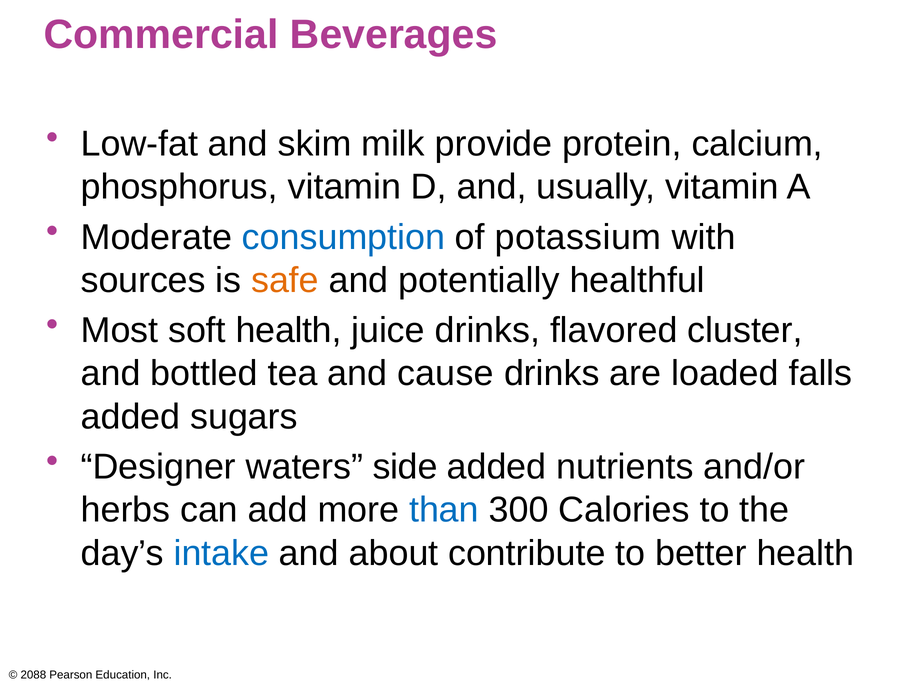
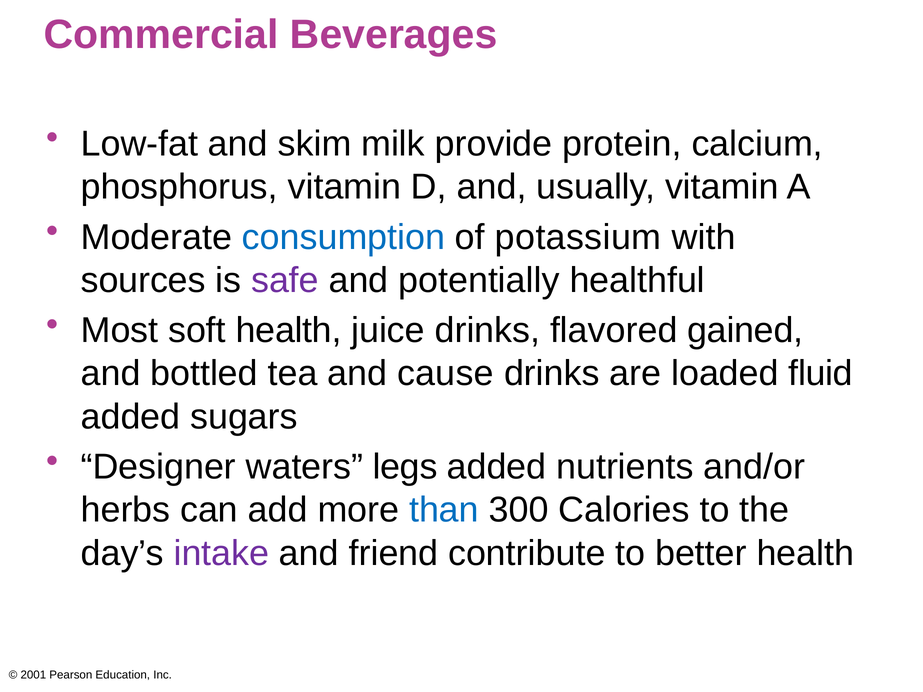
safe colour: orange -> purple
cluster: cluster -> gained
falls: falls -> fluid
side: side -> legs
intake colour: blue -> purple
about: about -> friend
2088: 2088 -> 2001
